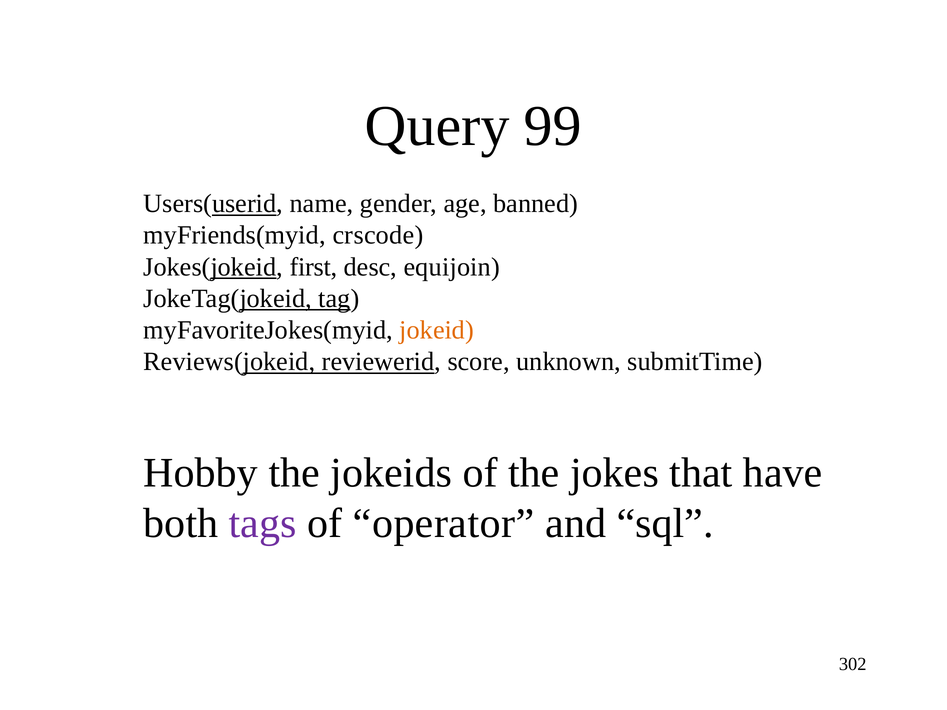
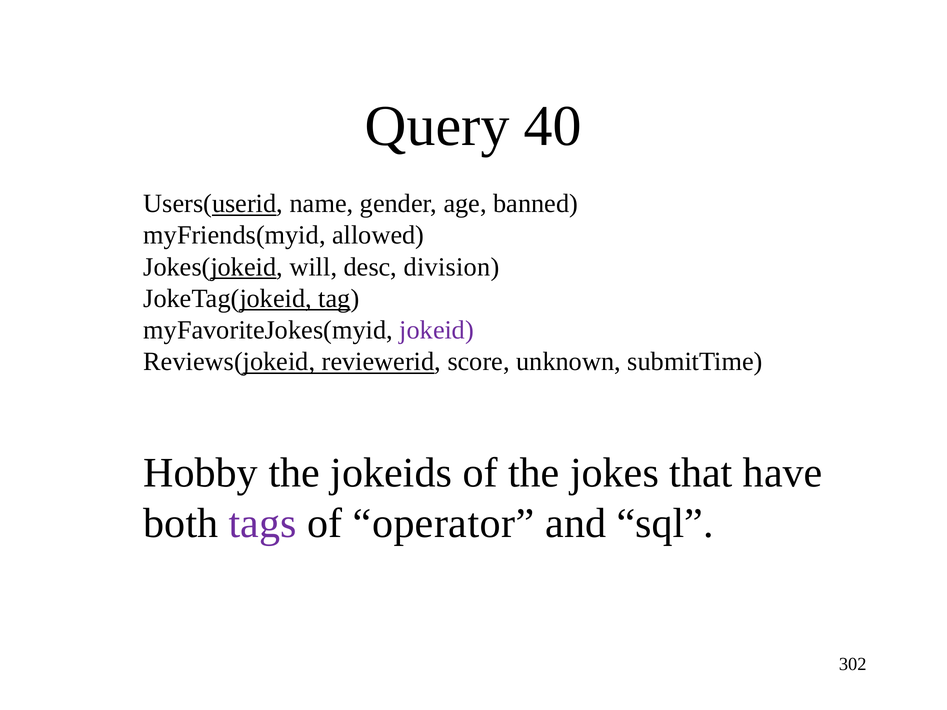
99: 99 -> 40
crscode: crscode -> allowed
first: first -> will
equijoin: equijoin -> division
jokeid colour: orange -> purple
